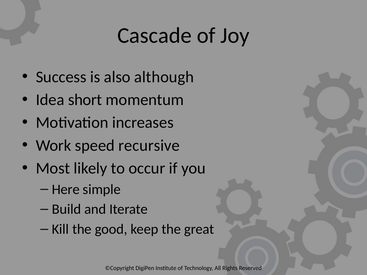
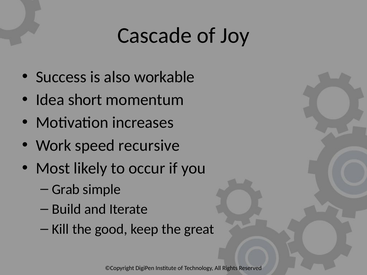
although: although -> workable
Here: Here -> Grab
